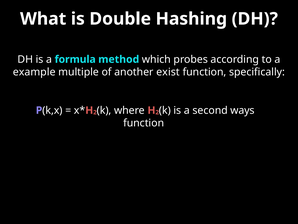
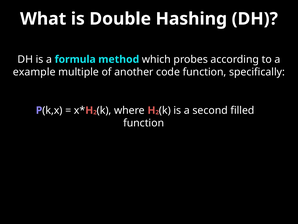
exist: exist -> code
ways: ways -> filled
